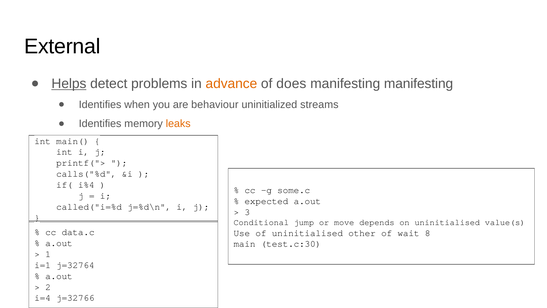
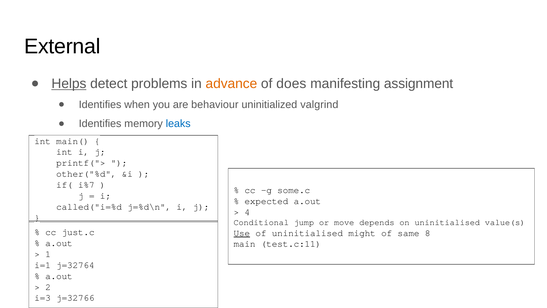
manifesting manifesting: manifesting -> assignment
streams: streams -> valgrind
leaks colour: orange -> blue
calls("%d: calls("%d -> other("%d
i%4: i%4 -> i%7
3: 3 -> 4
data.c: data.c -> just.c
Use underline: none -> present
other: other -> might
wait: wait -> same
test.c:30: test.c:30 -> test.c:11
i=4: i=4 -> i=3
